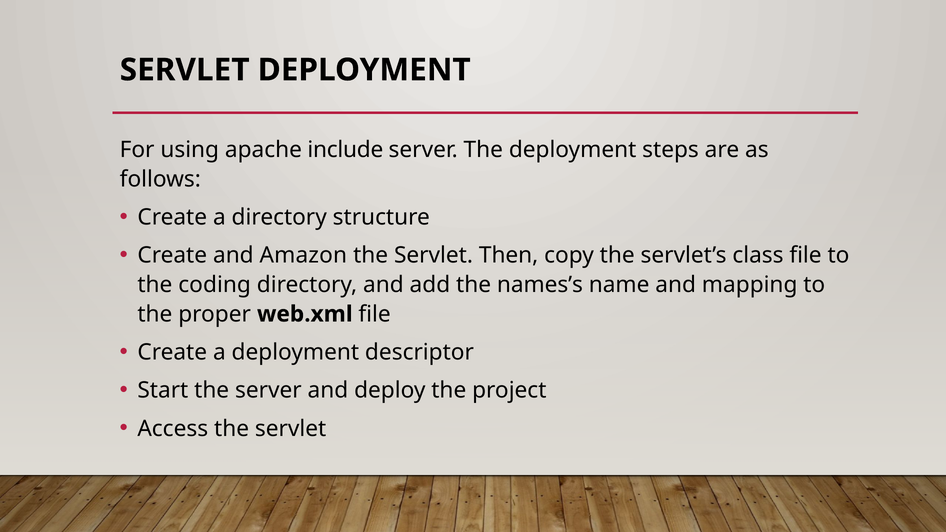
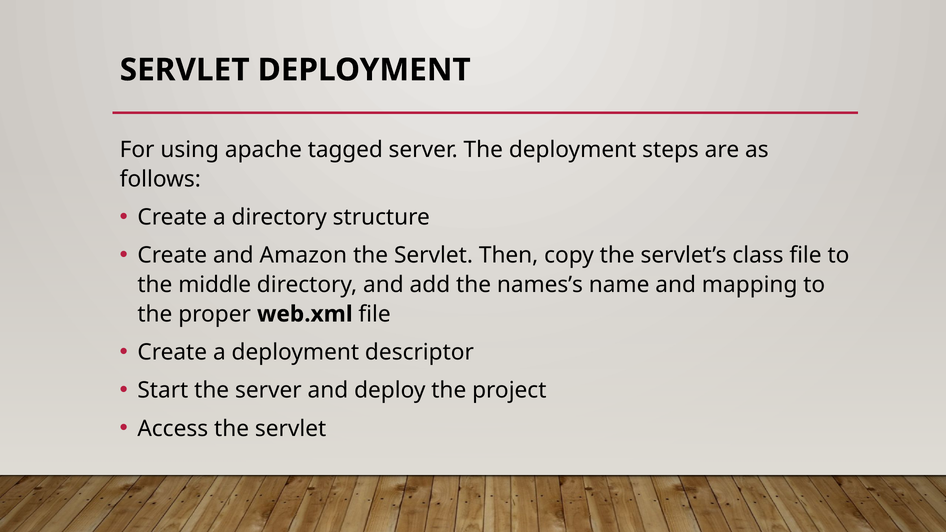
include: include -> tagged
coding: coding -> middle
